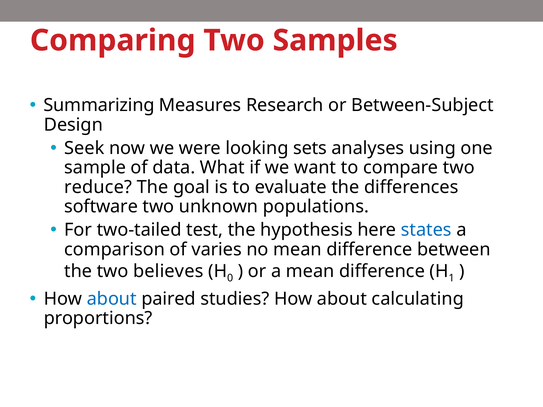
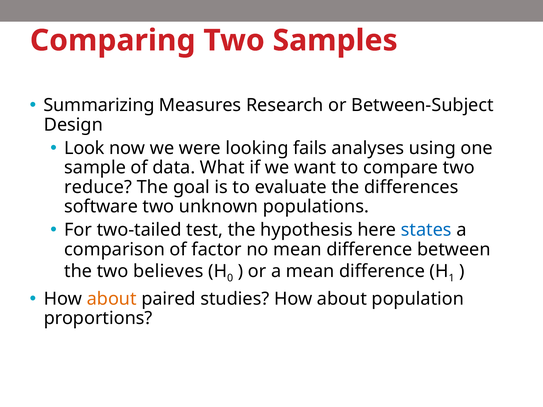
Seek: Seek -> Look
sets: sets -> fails
varies: varies -> factor
about at (112, 299) colour: blue -> orange
calculating: calculating -> population
